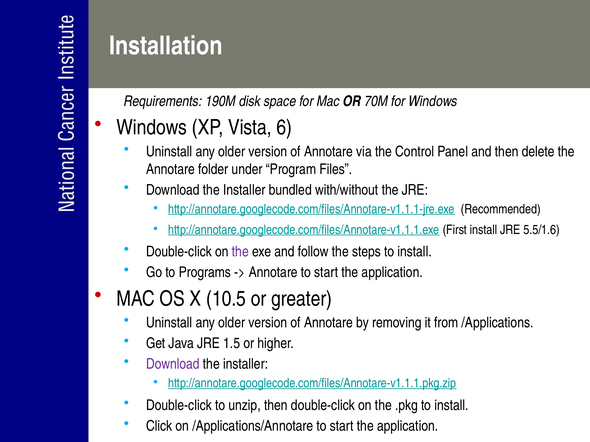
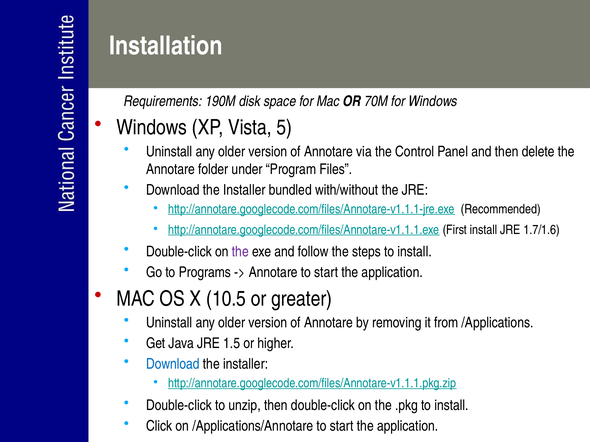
6: 6 -> 5
5.5/1.6: 5.5/1.6 -> 1.7/1.6
Download at (173, 364) colour: purple -> blue
